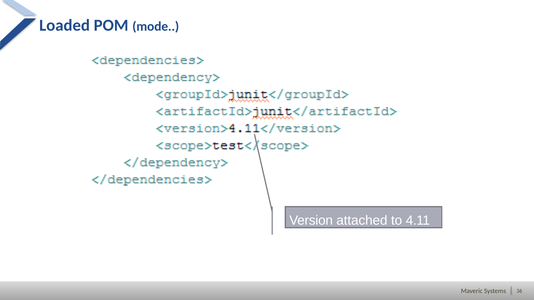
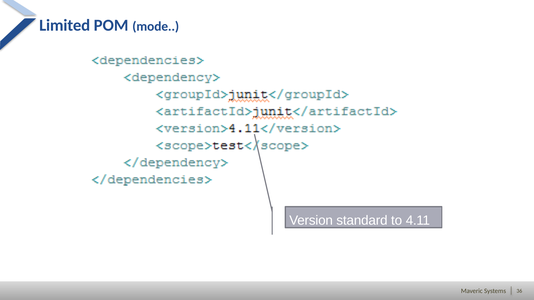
Loaded: Loaded -> Limited
attached: attached -> standard
